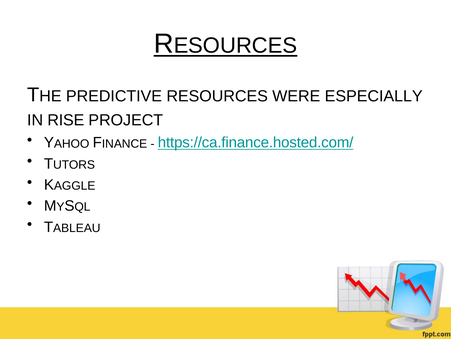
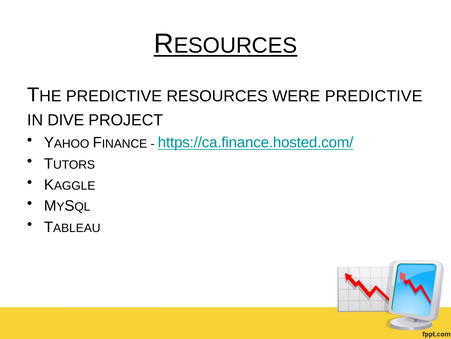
WERE ESPECIALLY: ESPECIALLY -> PREDICTIVE
RISE: RISE -> DIVE
